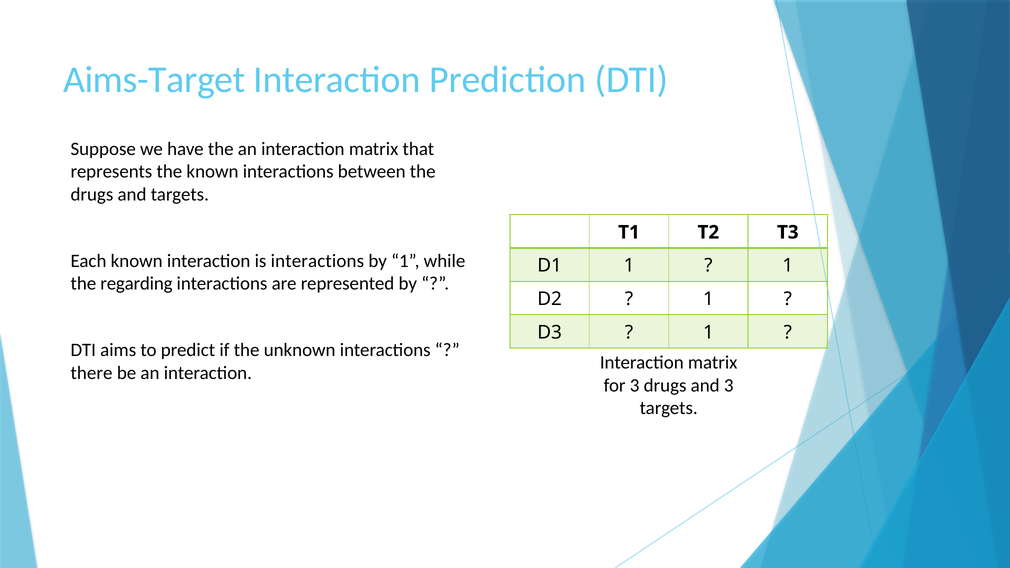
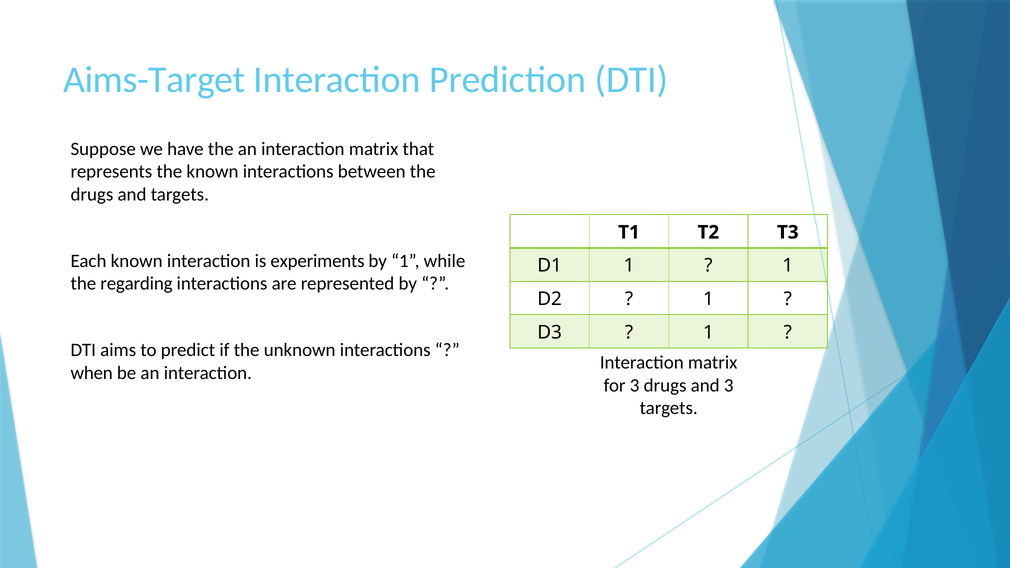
is interactions: interactions -> experiments
there: there -> when
